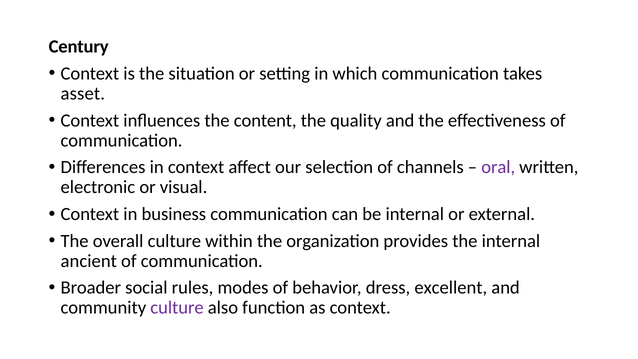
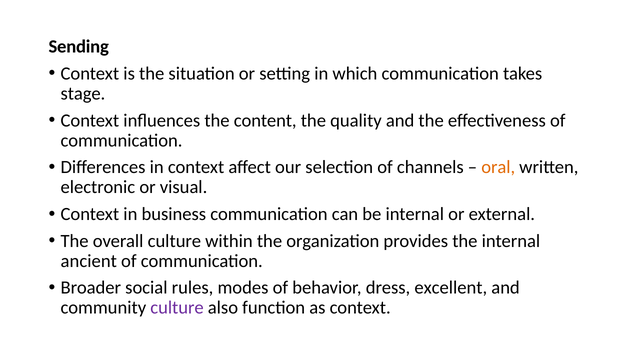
Century: Century -> Sending
asset: asset -> stage
oral colour: purple -> orange
